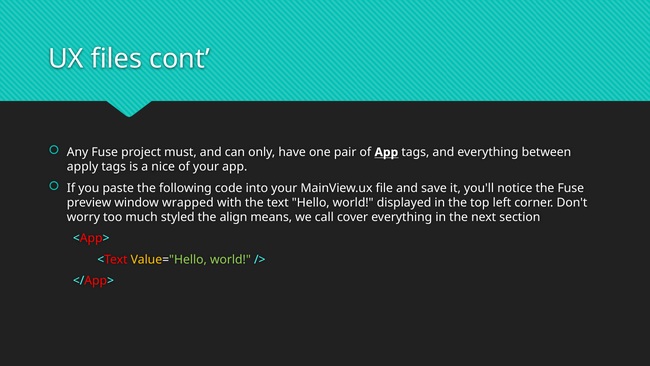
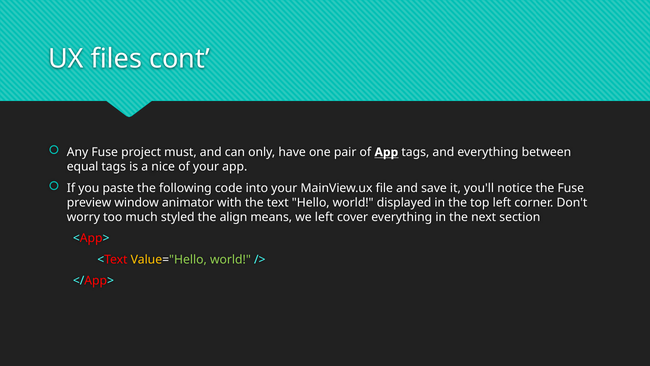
apply: apply -> equal
wrapped: wrapped -> animator
we call: call -> left
